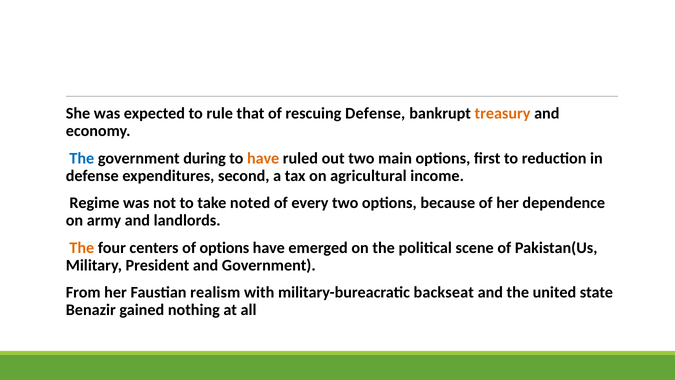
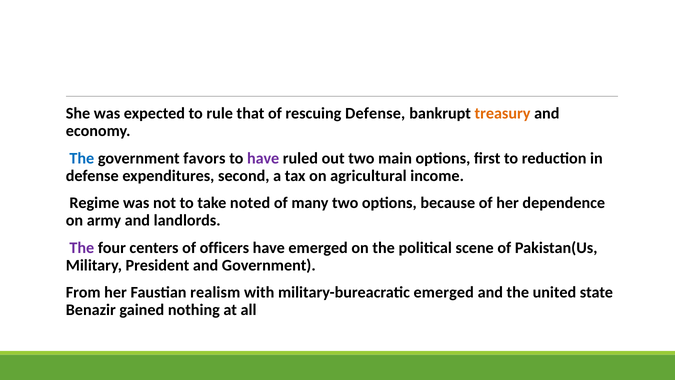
during: during -> favors
have at (263, 158) colour: orange -> purple
every: every -> many
The at (82, 248) colour: orange -> purple
of options: options -> officers
military-bureacratic backseat: backseat -> emerged
